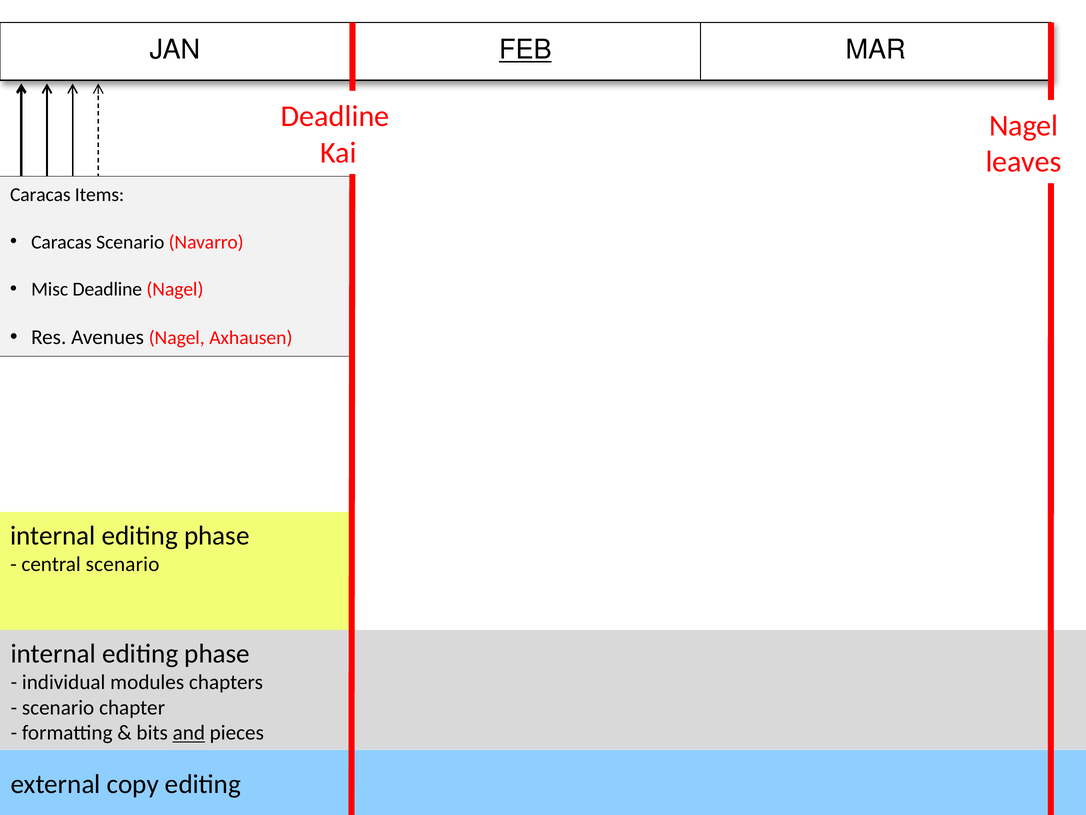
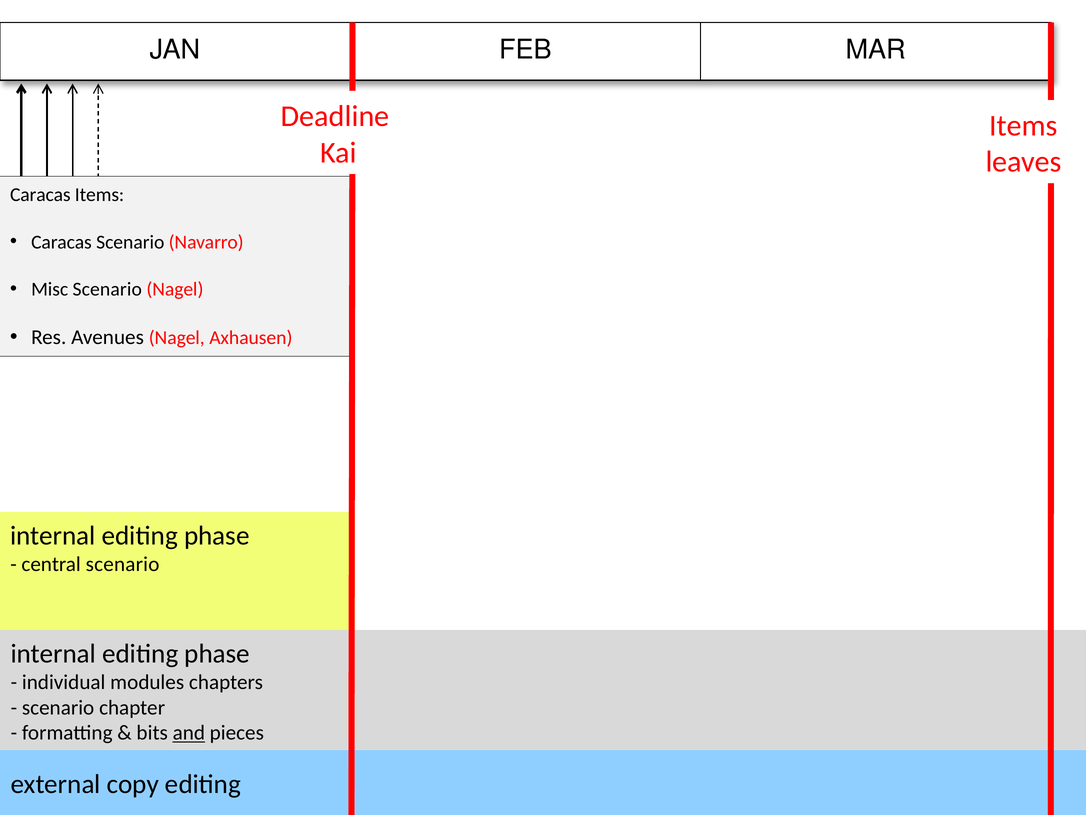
FEB underline: present -> none
Nagel at (1024, 126): Nagel -> Items
Misc Deadline: Deadline -> Scenario
